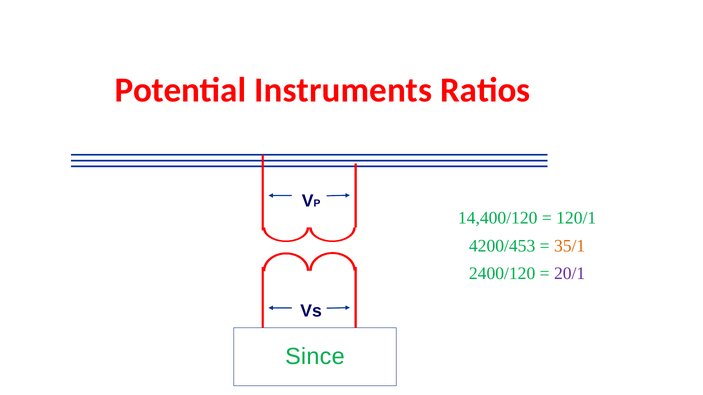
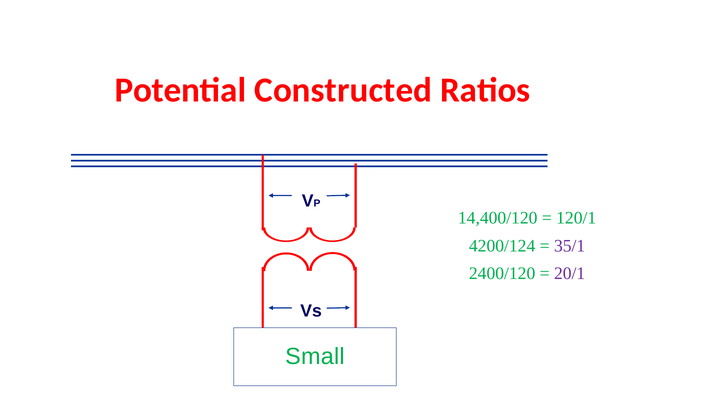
Instruments: Instruments -> Constructed
4200/453: 4200/453 -> 4200/124
35/1 colour: orange -> purple
Since: Since -> Small
